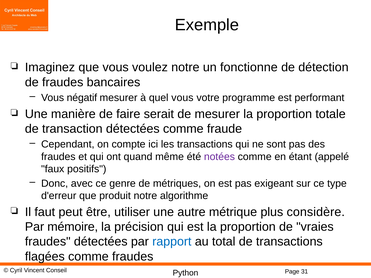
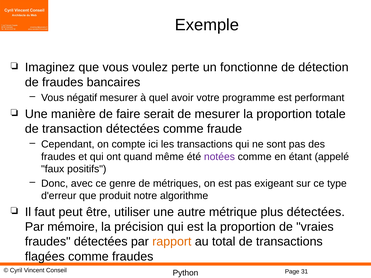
voulez notre: notre -> perte
quel vous: vous -> avoir
plus considère: considère -> détectées
rapport colour: blue -> orange
